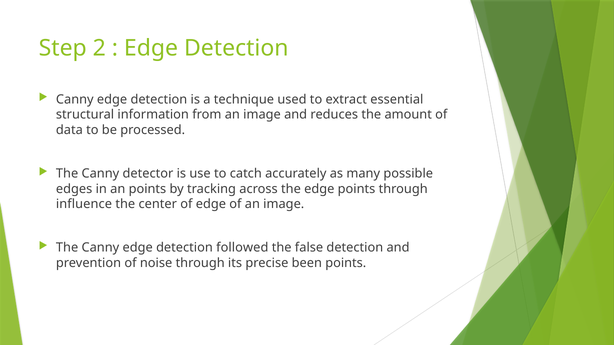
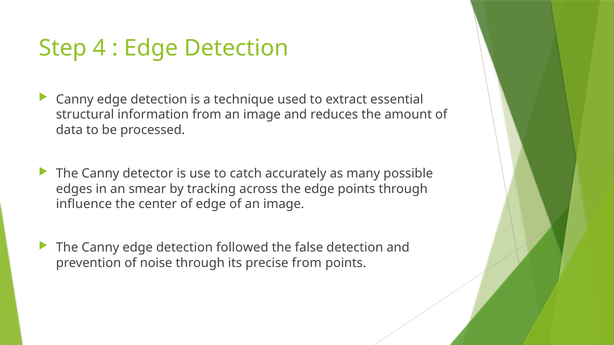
2: 2 -> 4
an points: points -> smear
precise been: been -> from
